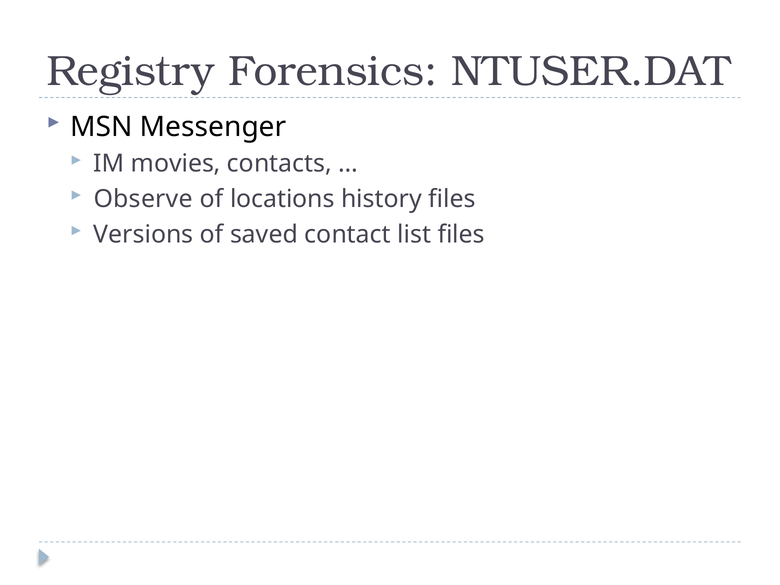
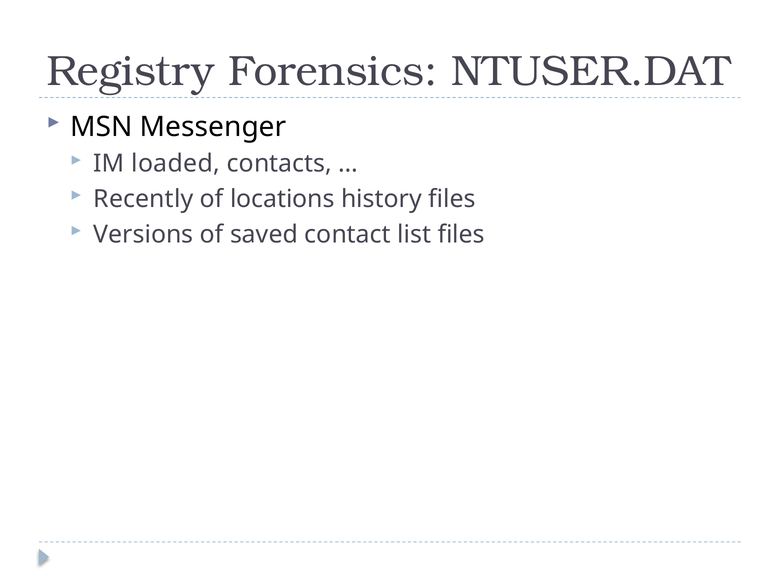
movies: movies -> loaded
Observe: Observe -> Recently
